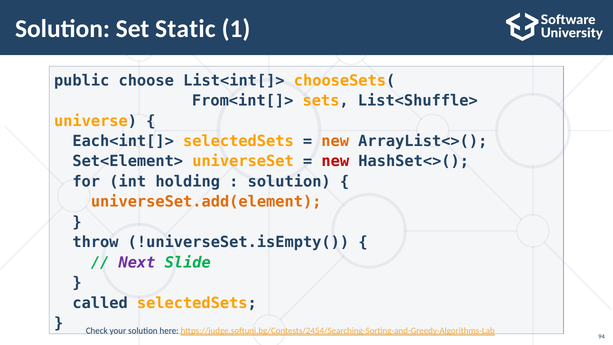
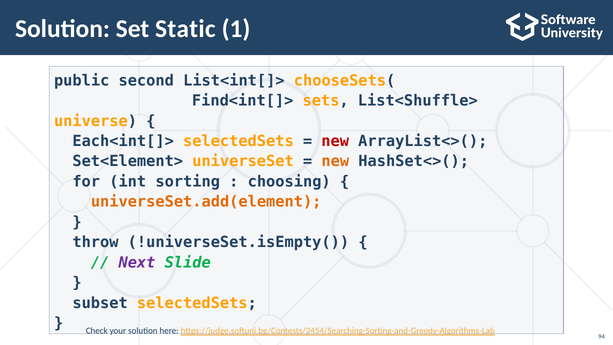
choose: choose -> second
From<int[]>: From<int[]> -> Find<int[]>
new at (335, 141) colour: orange -> red
new at (335, 161) colour: red -> orange
holding: holding -> sorting
solution at (289, 182): solution -> choosing
called: called -> subset
